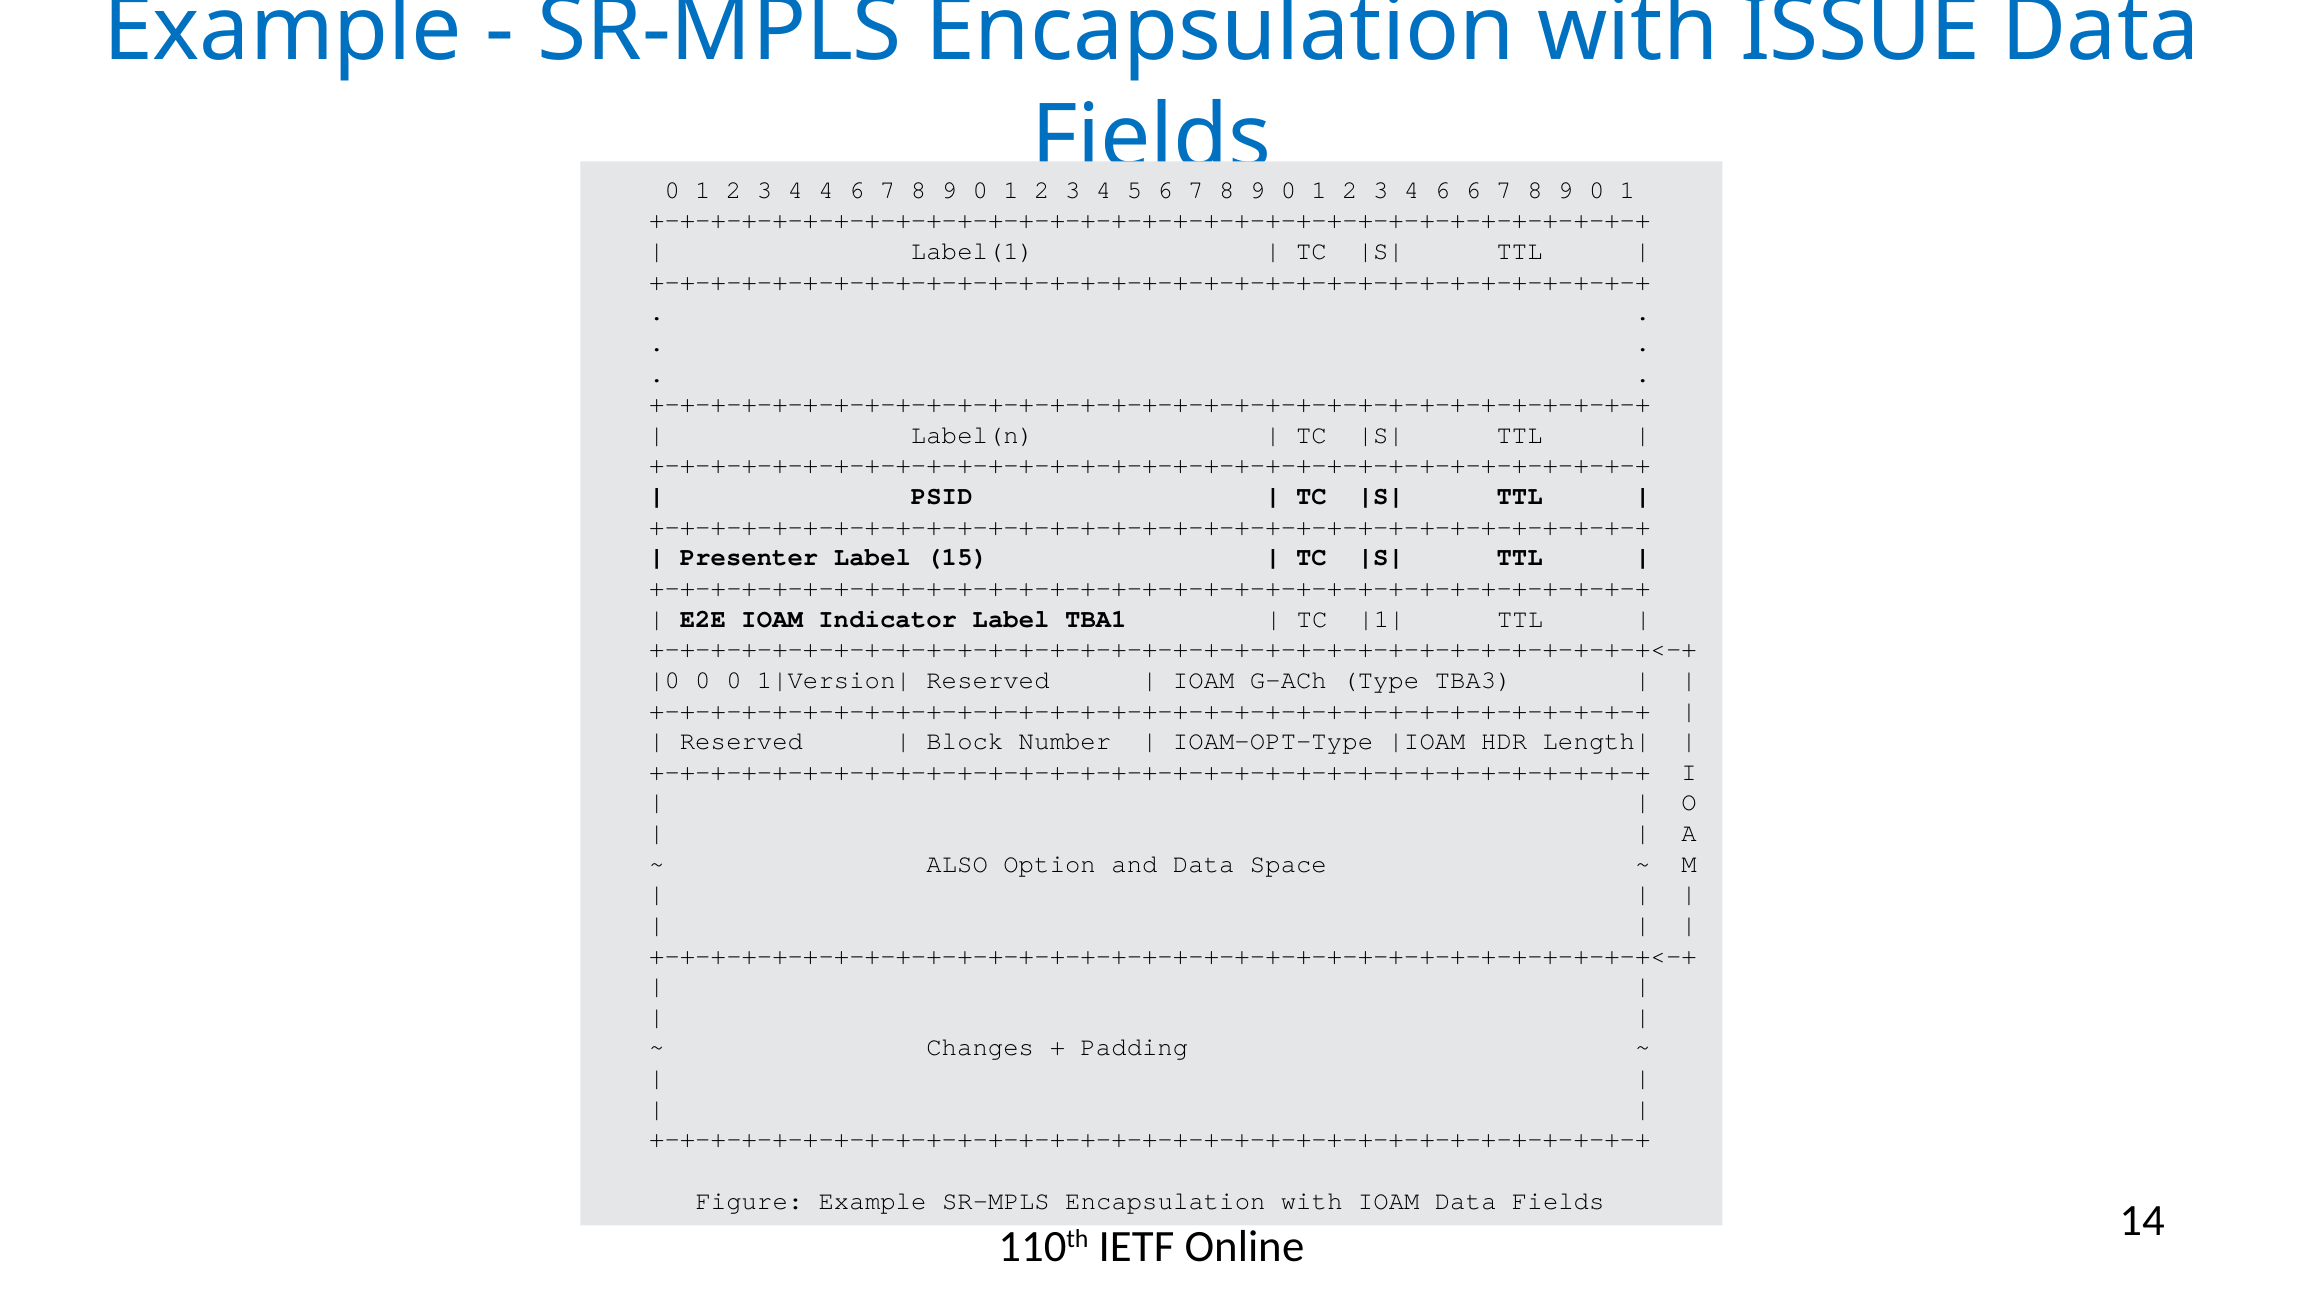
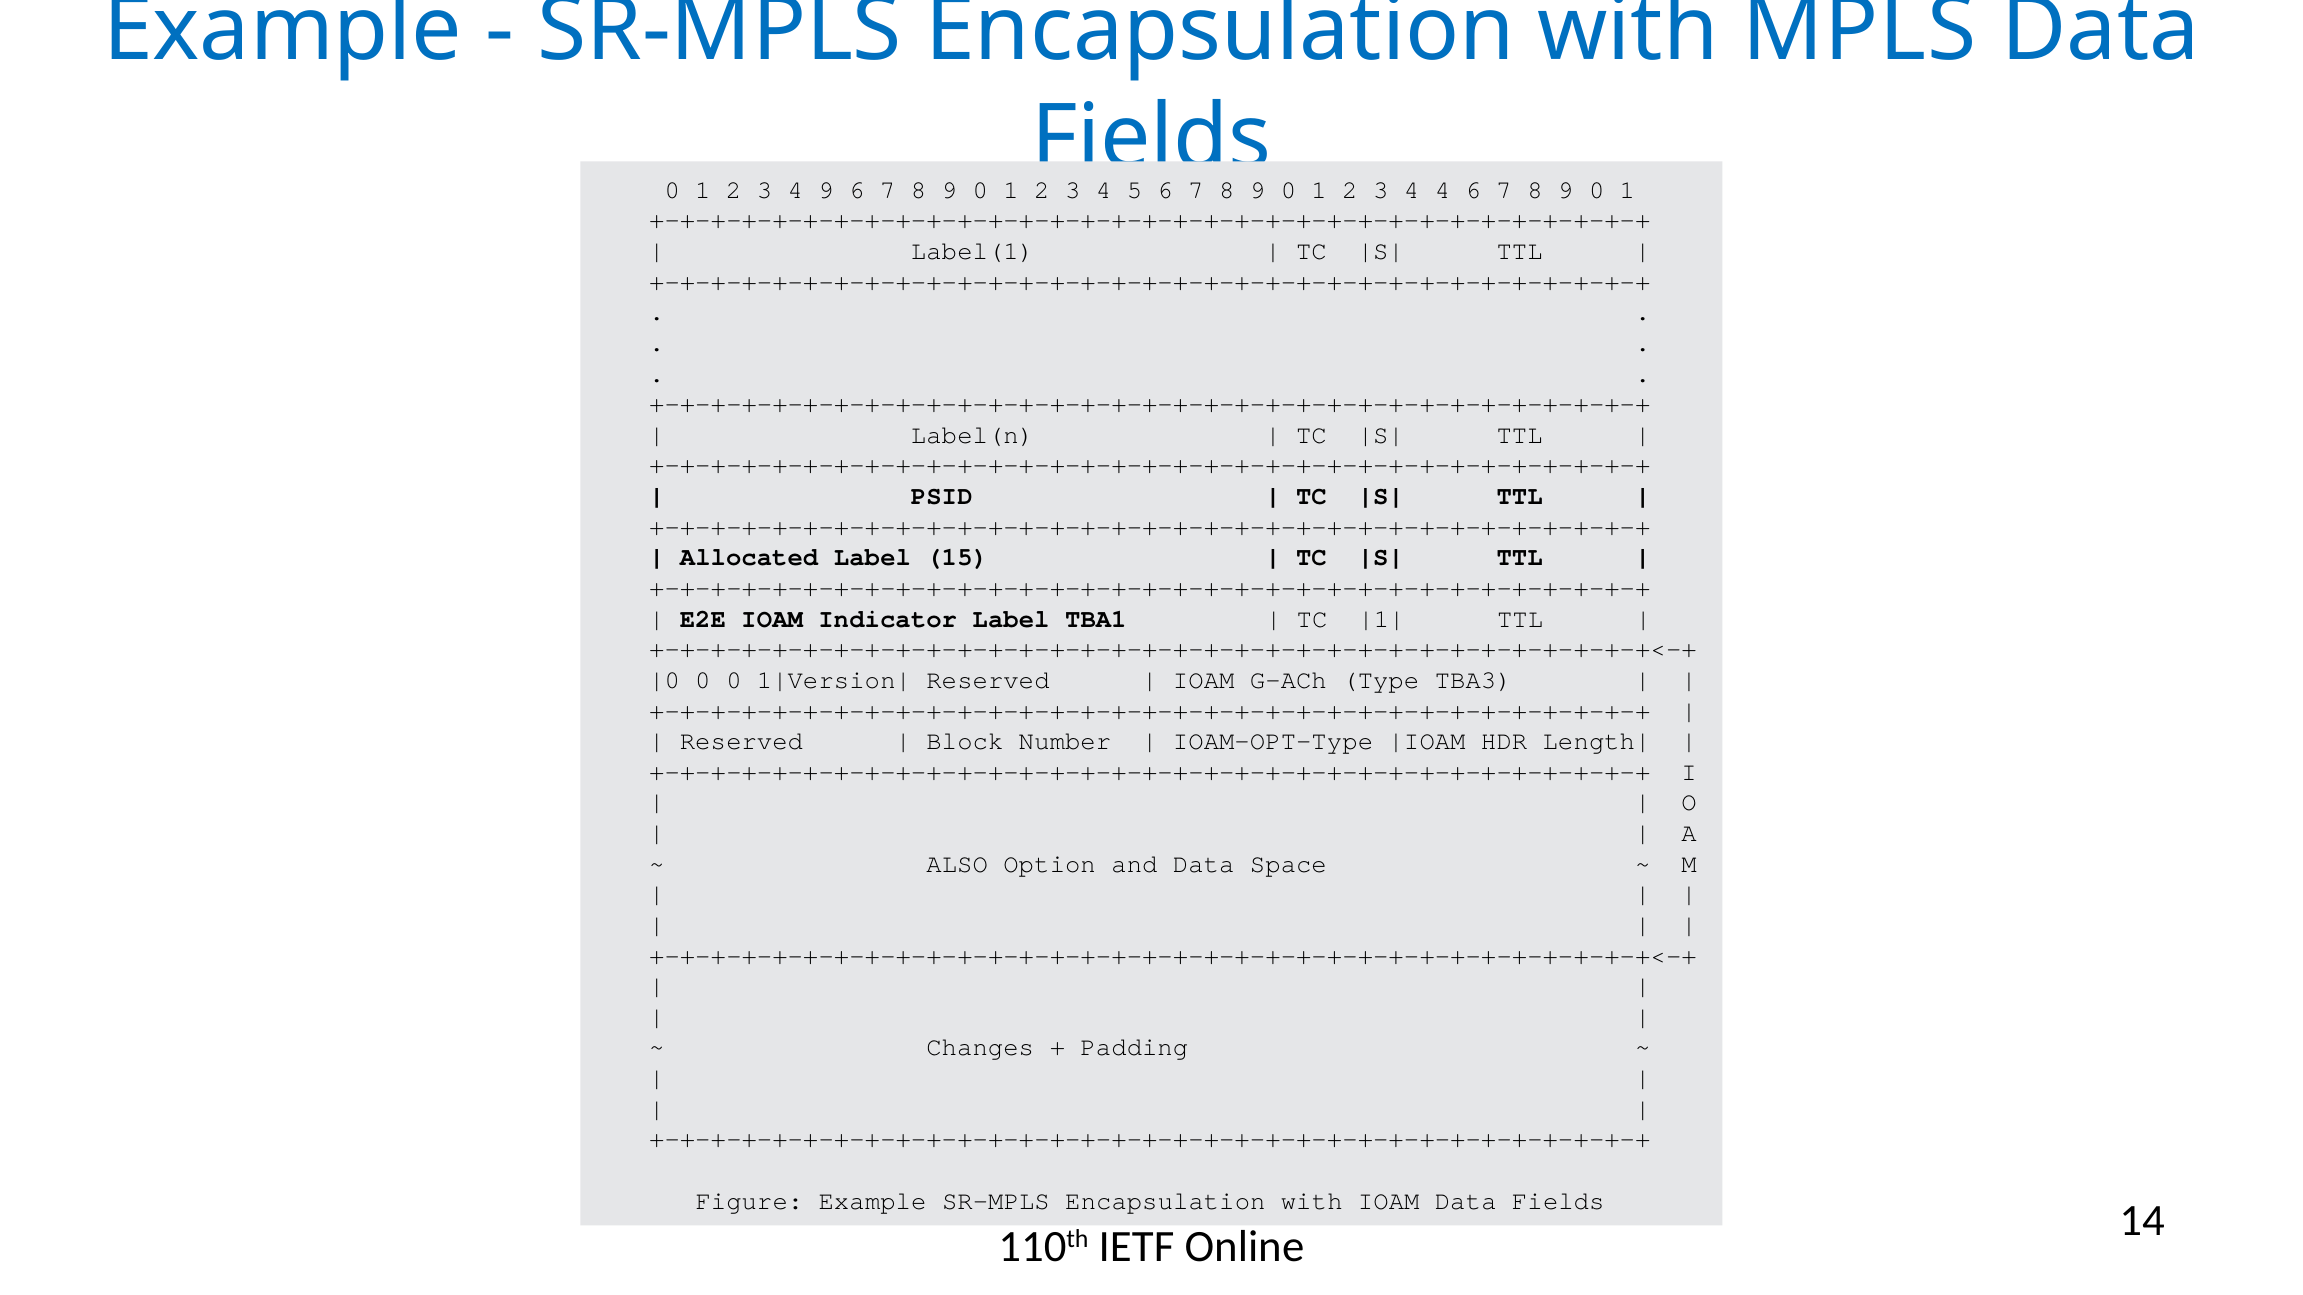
ISSUE: ISSUE -> MPLS
4 4: 4 -> 9
3 4 6: 6 -> 4
Presenter: Presenter -> Allocated
